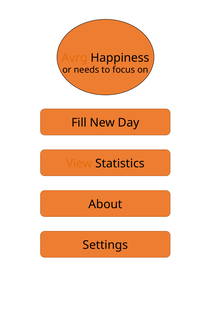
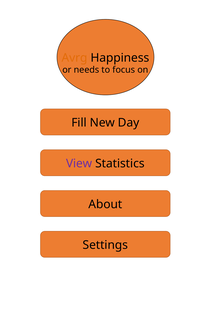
View colour: orange -> purple
